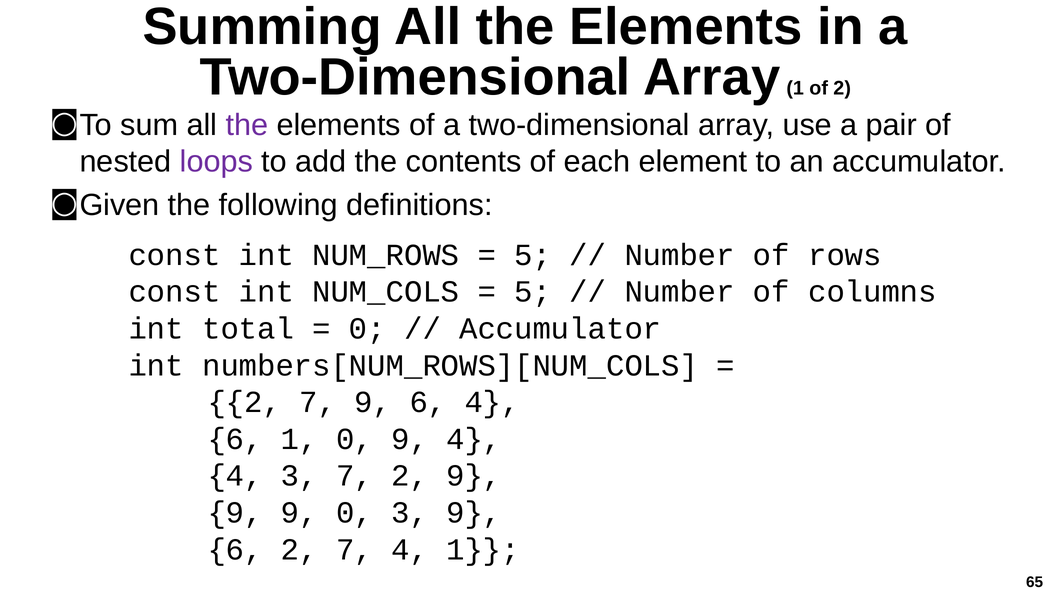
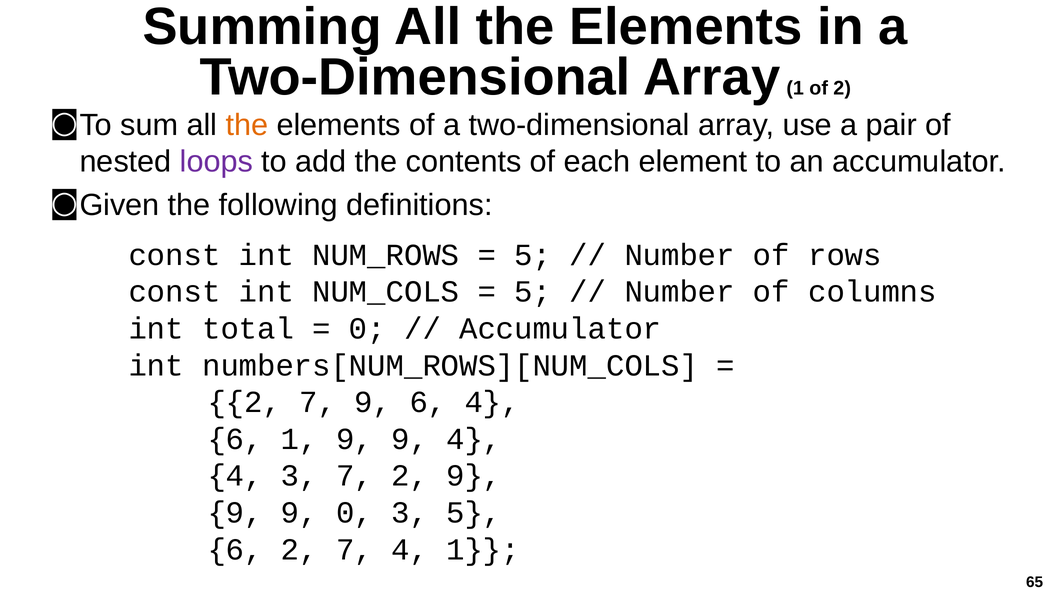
the at (247, 125) colour: purple -> orange
1 0: 0 -> 9
3 9: 9 -> 5
